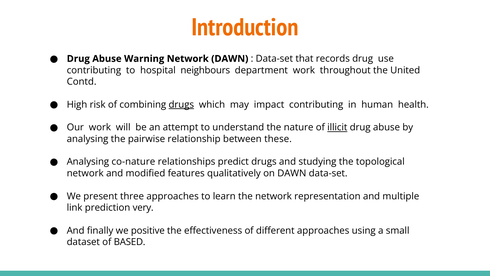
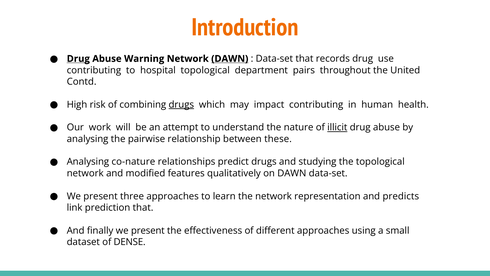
Drug at (78, 59) underline: none -> present
DAWN at (230, 59) underline: none -> present
hospital neighbours: neighbours -> topological
department work: work -> pairs
multiple: multiple -> predicts
prediction very: very -> that
finally we positive: positive -> present
BASED: BASED -> DENSE
